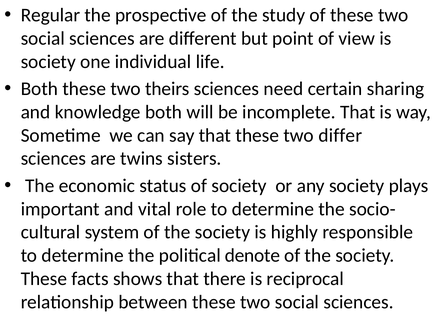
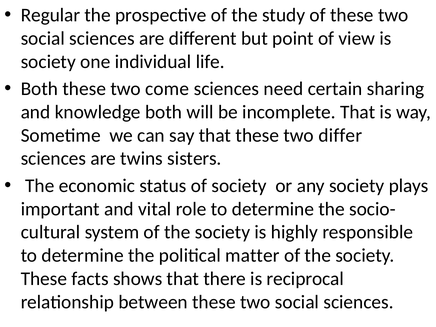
theirs: theirs -> come
denote: denote -> matter
